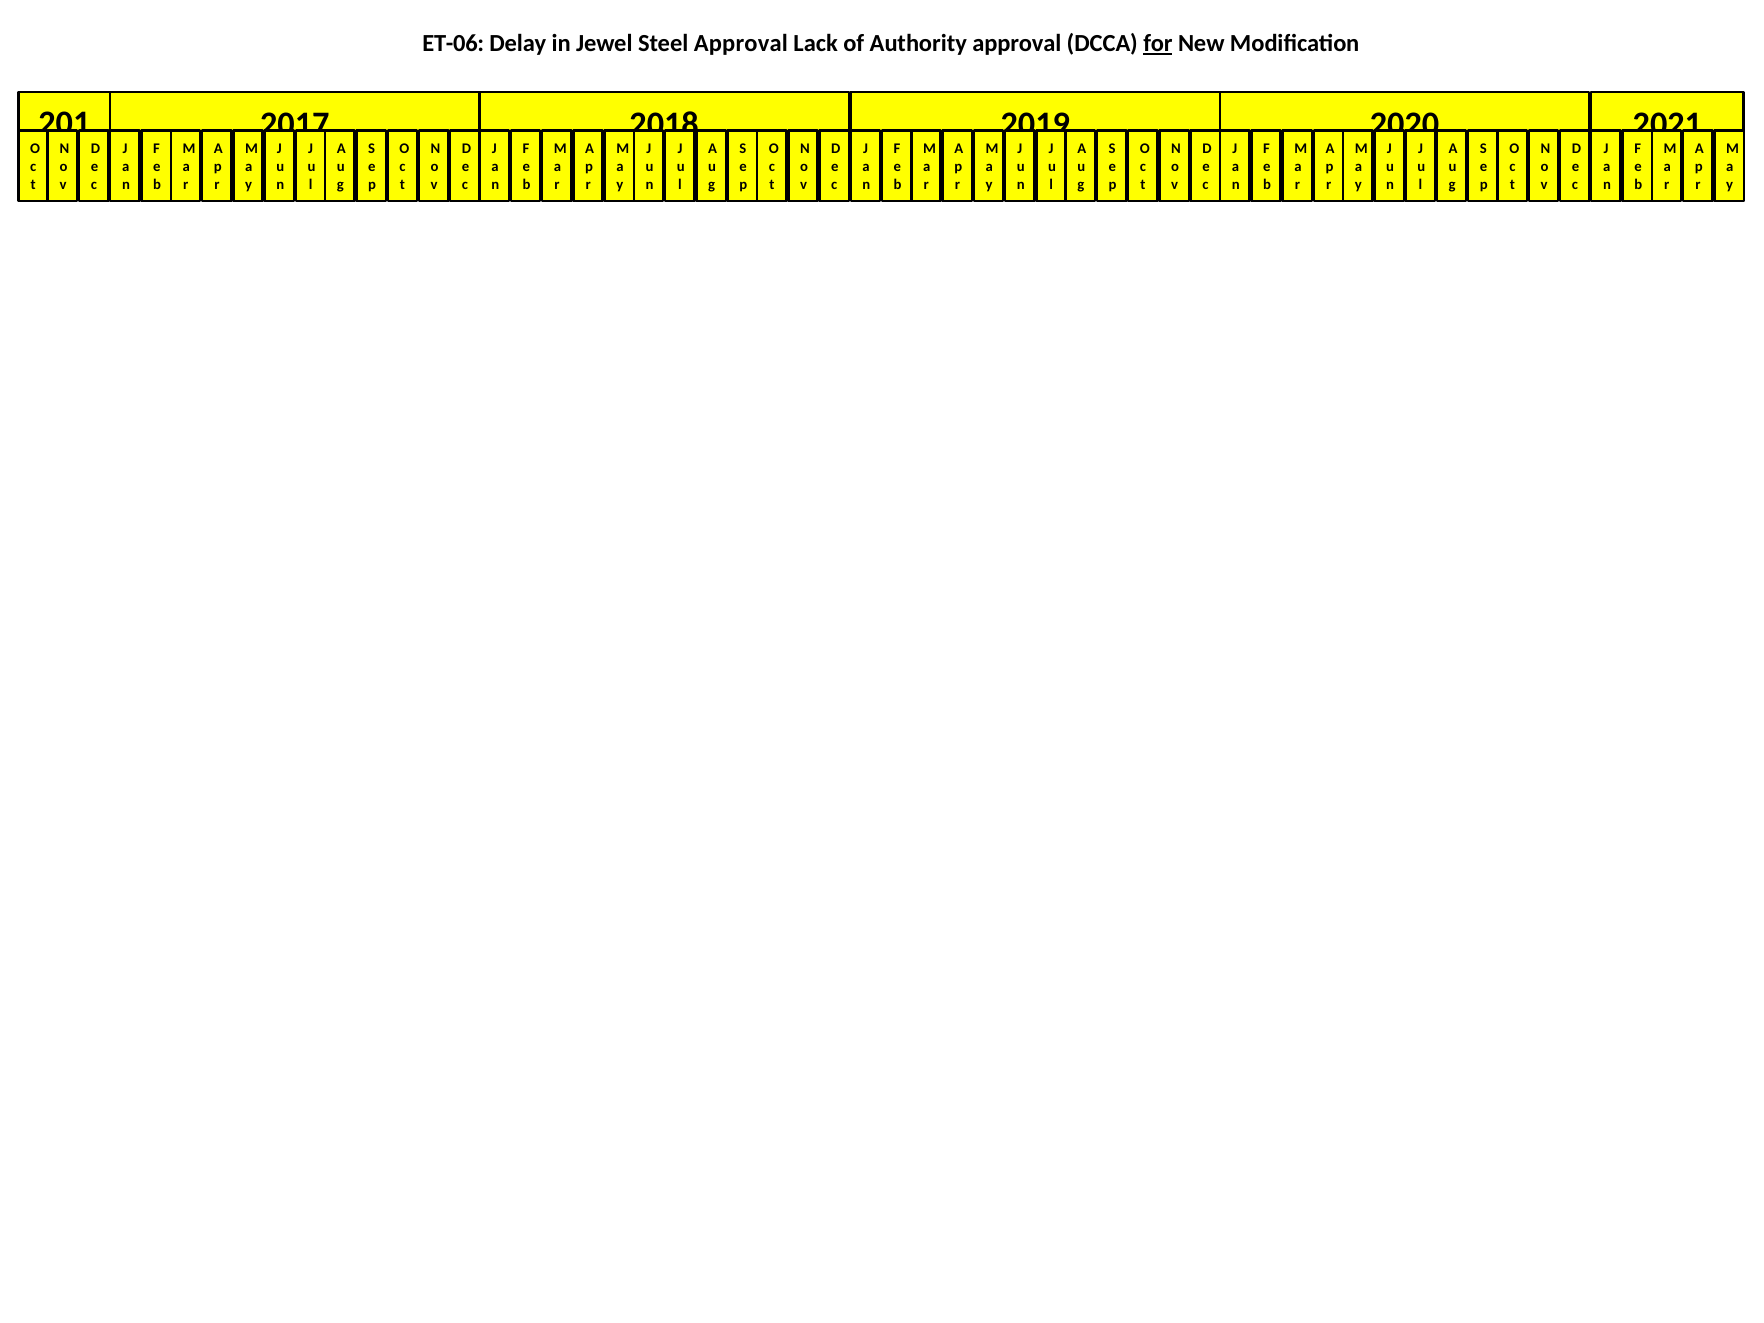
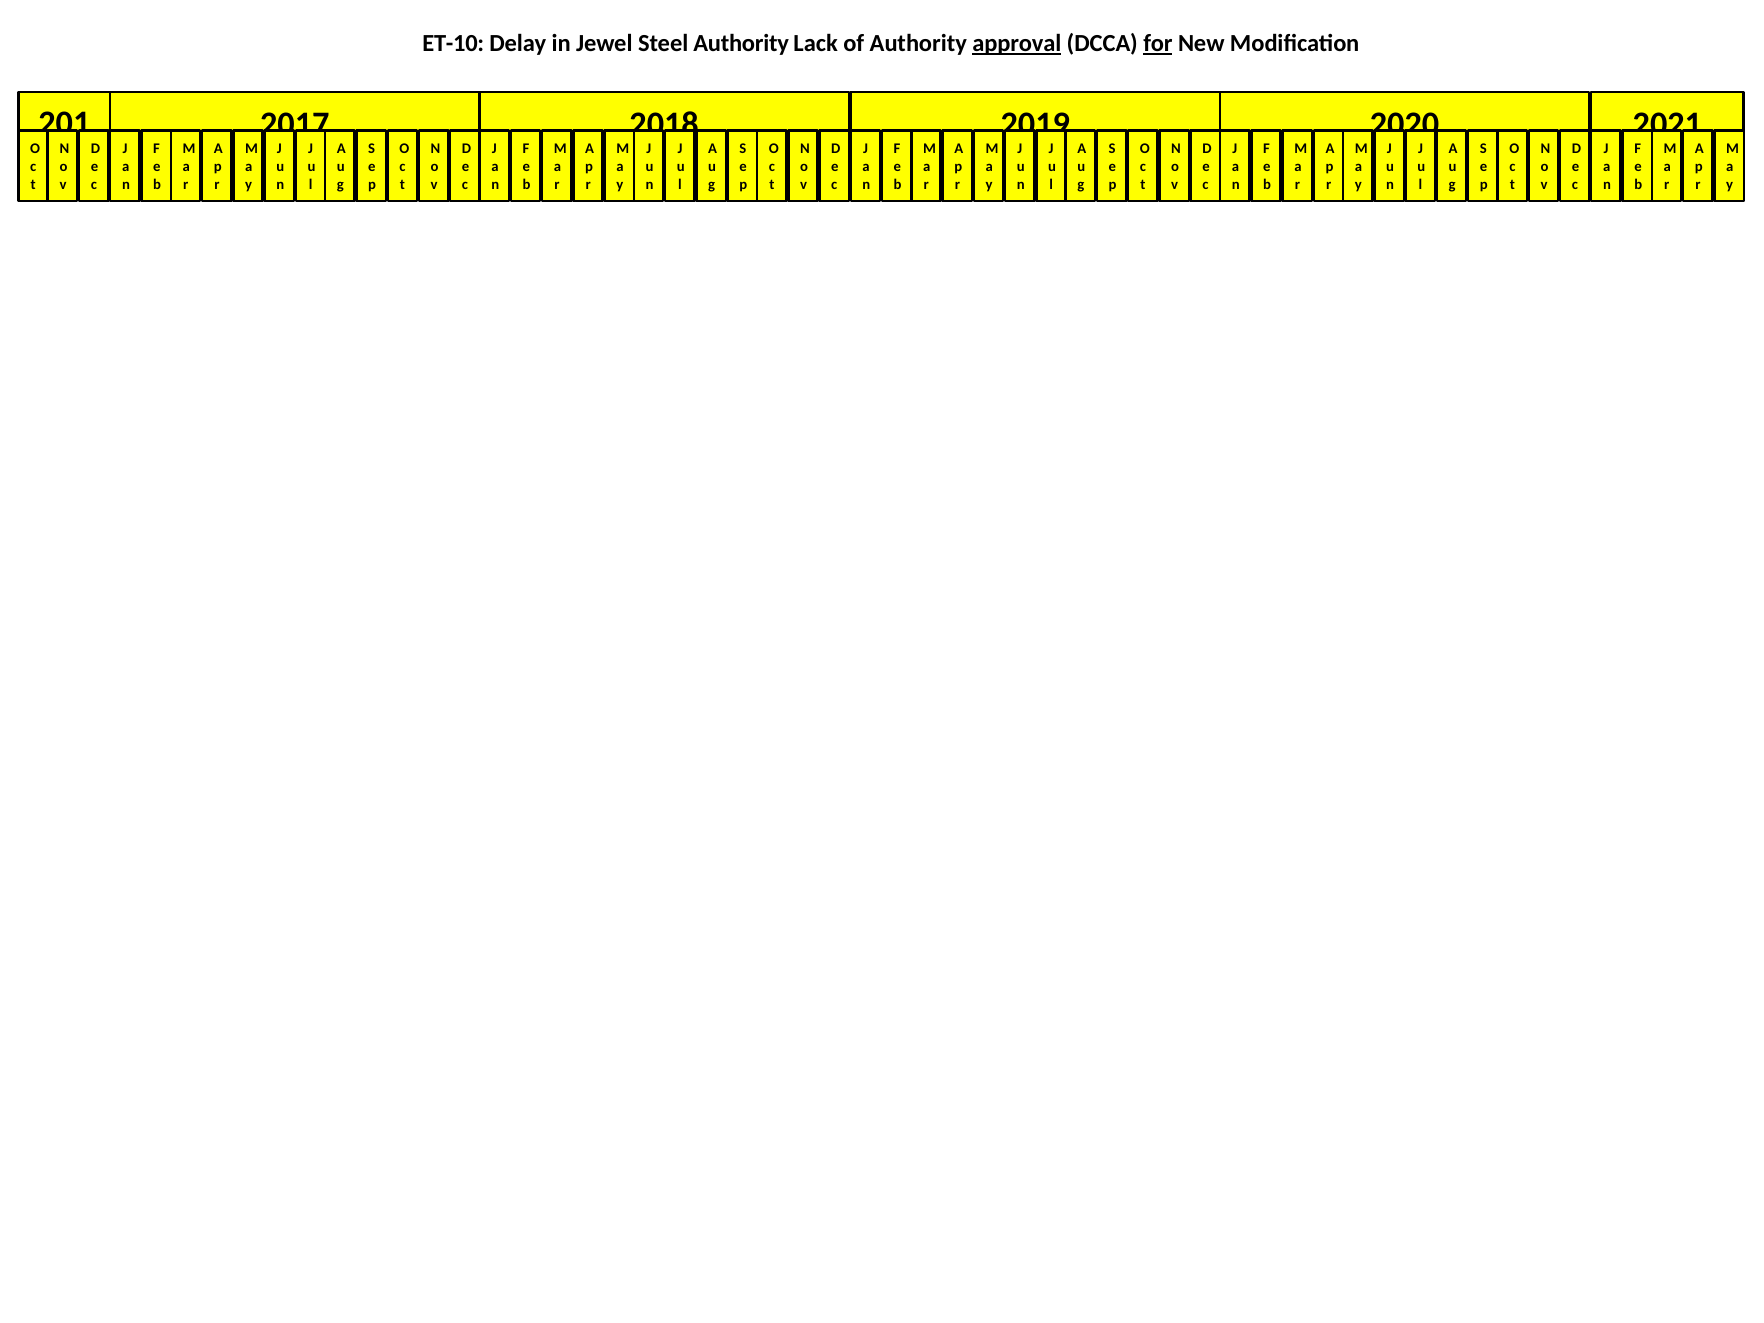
ET-06: ET-06 -> ET-10
Steel Approval: Approval -> Authority
approval at (1017, 44) underline: none -> present
